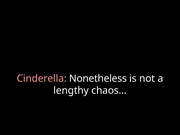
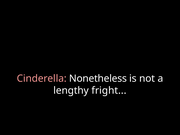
chaos: chaos -> fright
